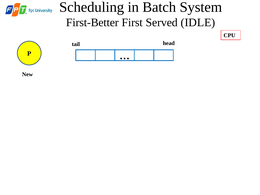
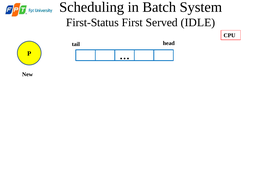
First-Better: First-Better -> First-Status
